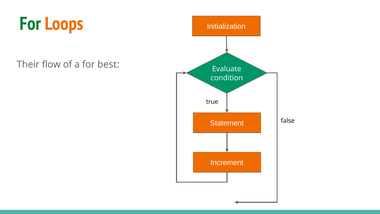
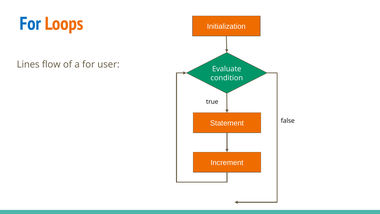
For at (30, 24) colour: green -> blue
Their: Their -> Lines
best: best -> user
